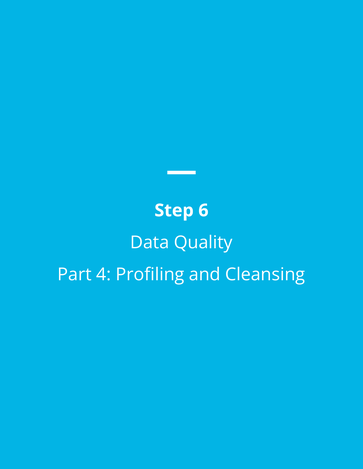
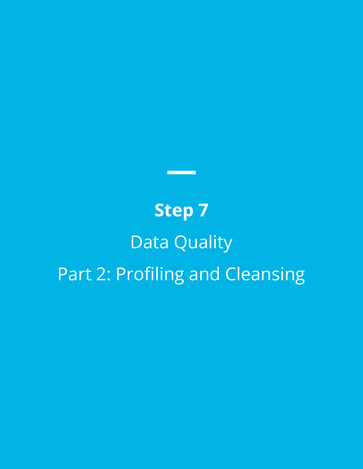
6: 6 -> 7
4: 4 -> 2
